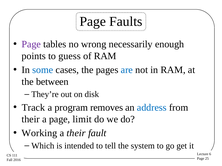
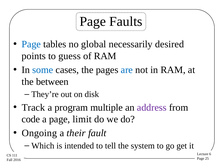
Page at (31, 44) colour: purple -> blue
wrong: wrong -> global
enough: enough -> desired
removes: removes -> multiple
address colour: blue -> purple
their at (31, 120): their -> code
Working: Working -> Ongoing
